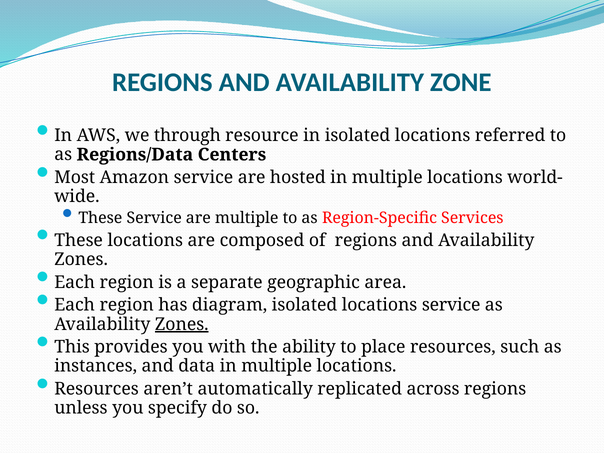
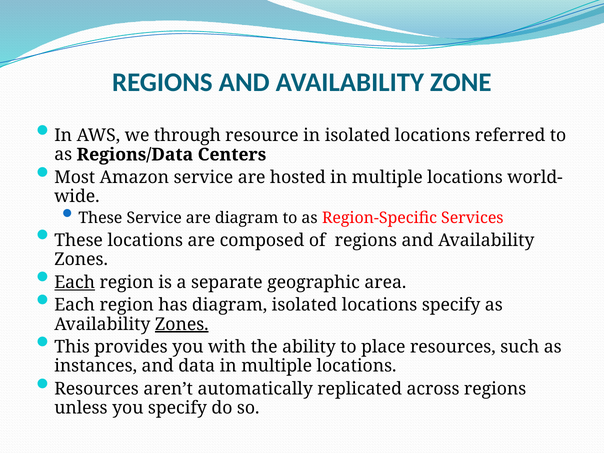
are multiple: multiple -> diagram
Each at (75, 282) underline: none -> present
locations service: service -> specify
